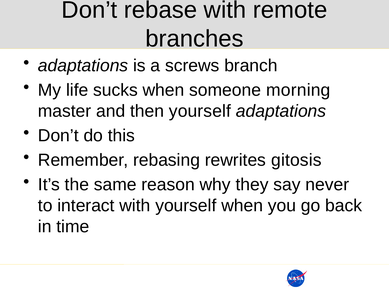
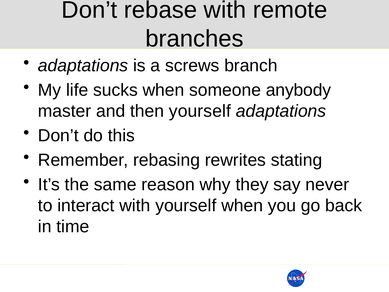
morning: morning -> anybody
gitosis: gitosis -> stating
